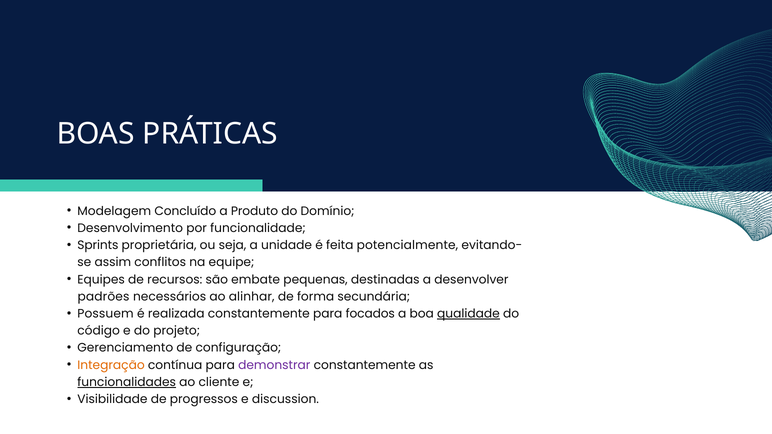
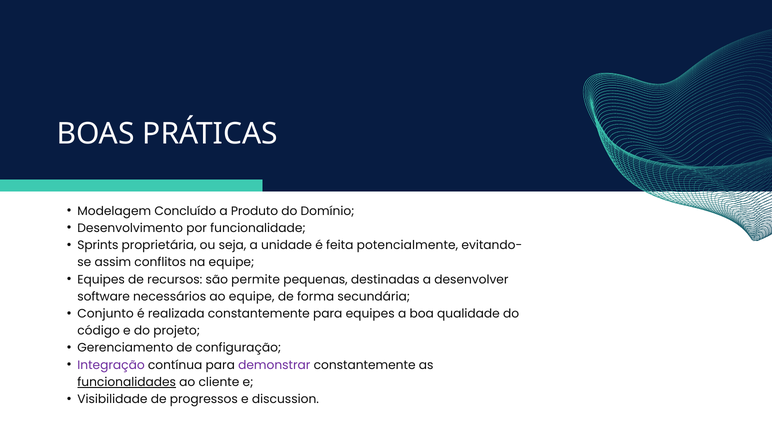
embate: embate -> permite
padrões: padrões -> software
ao alinhar: alinhar -> equipe
Possuem: Possuem -> Conjunto
para focados: focados -> equipes
qualidade underline: present -> none
Integração colour: orange -> purple
